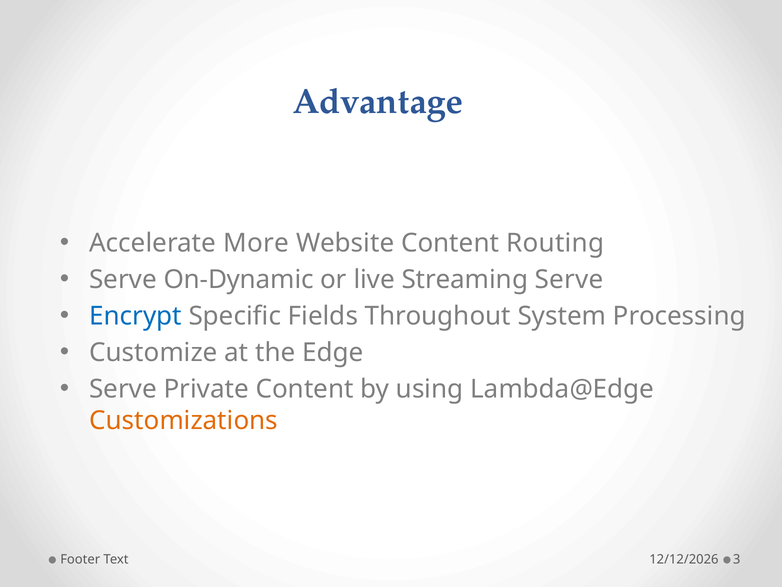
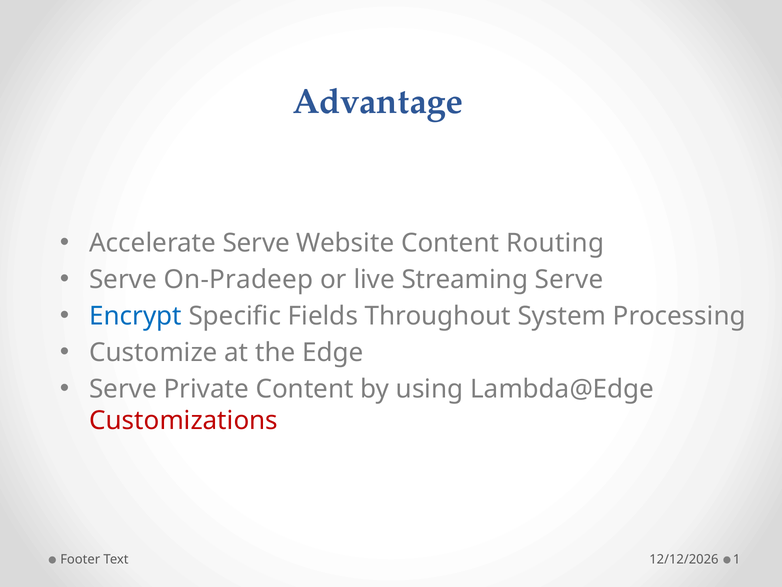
Accelerate More: More -> Serve
On-Dynamic: On-Dynamic -> On-Pradeep
Customizations colour: orange -> red
3: 3 -> 1
